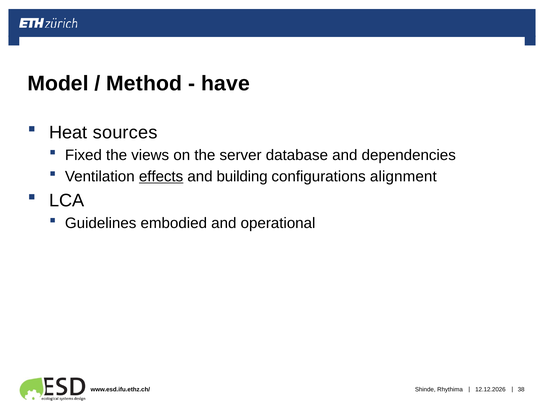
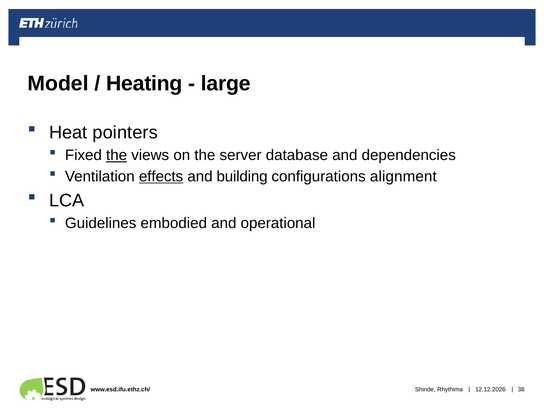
Method: Method -> Heating
have: have -> large
sources: sources -> pointers
the at (117, 155) underline: none -> present
